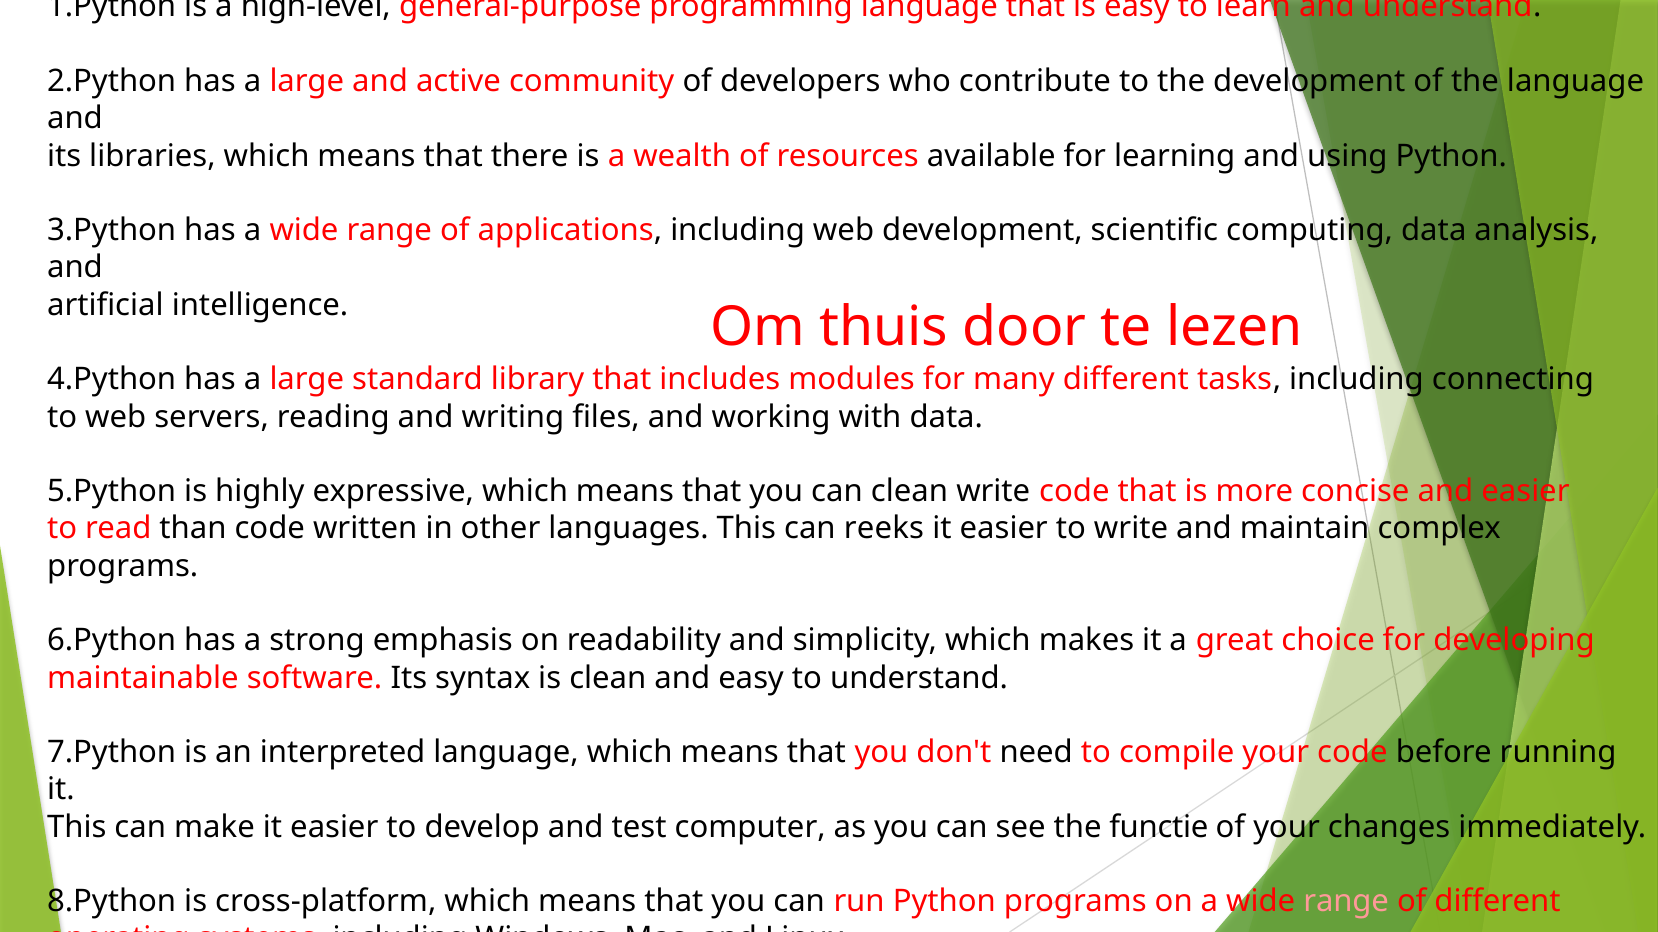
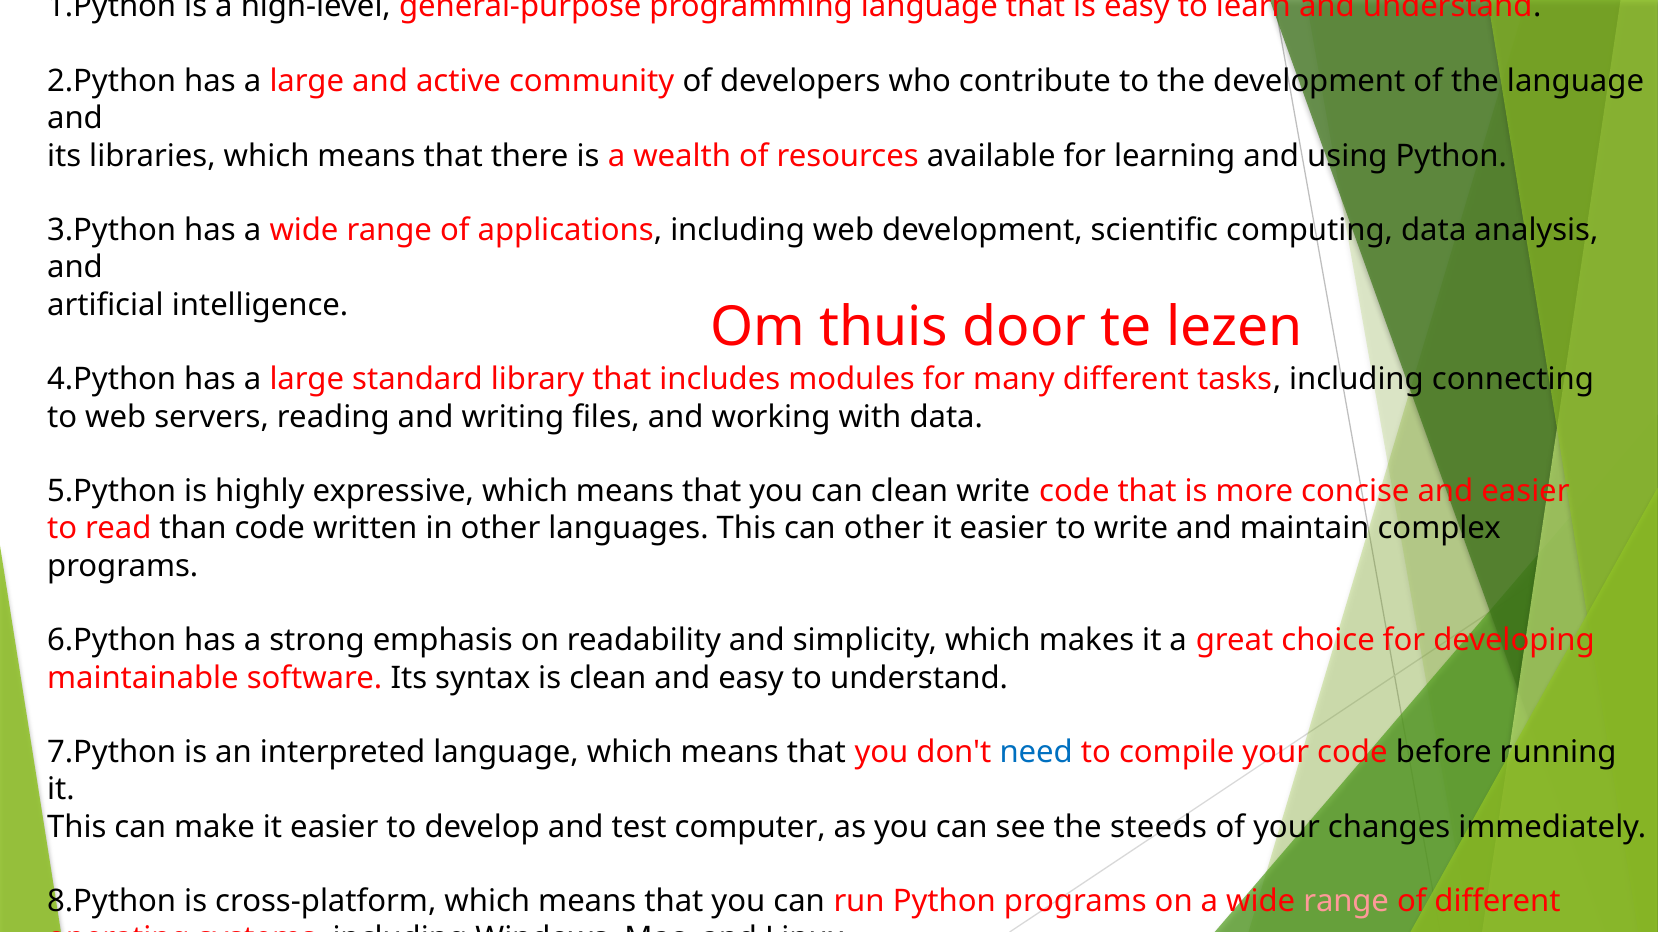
can reeks: reeks -> other
need colour: black -> blue
functie: functie -> steeds
